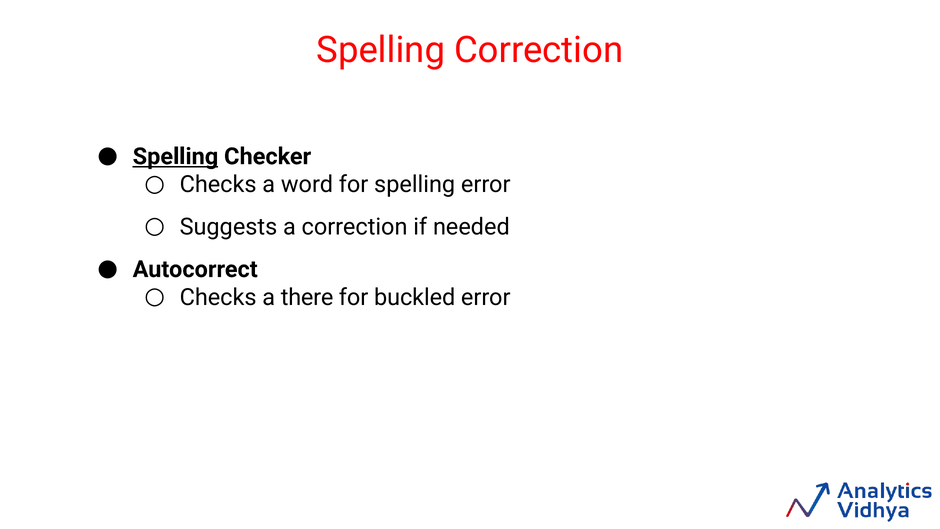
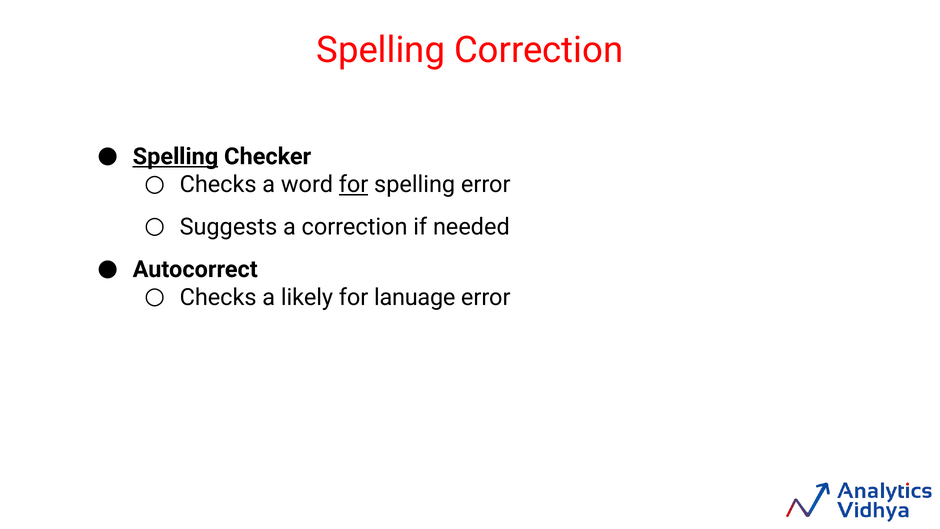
for at (354, 185) underline: none -> present
there: there -> likely
buckled: buckled -> lanuage
